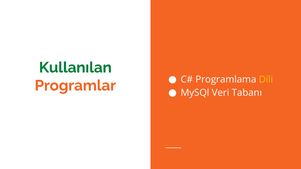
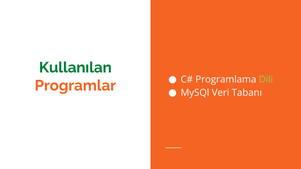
Dili colour: yellow -> light green
